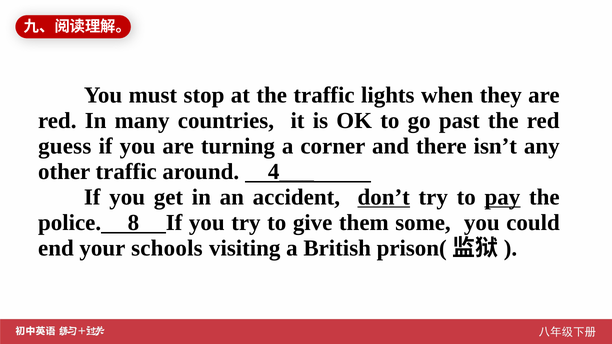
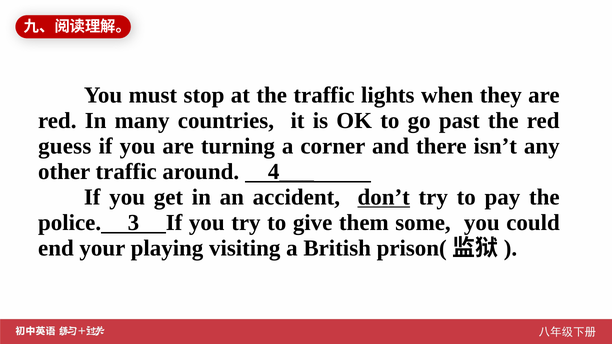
pay underline: present -> none
8: 8 -> 3
schools: schools -> playing
